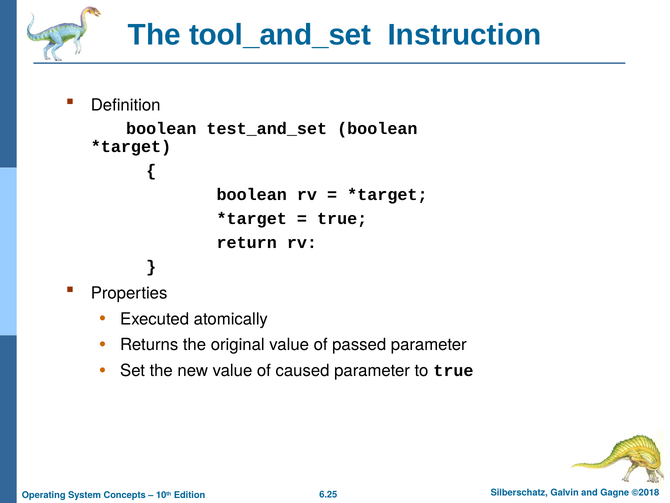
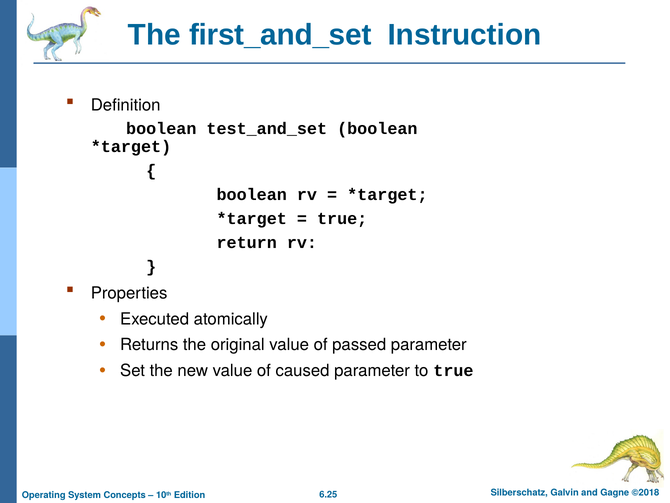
tool_and_set: tool_and_set -> first_and_set
